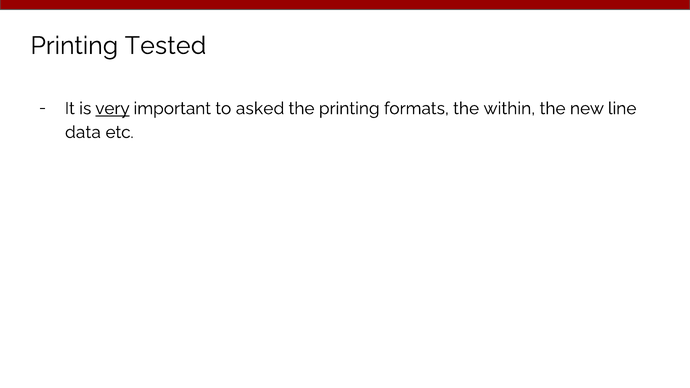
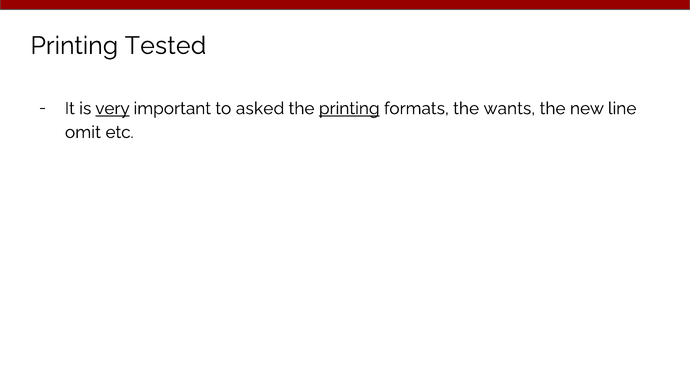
printing at (349, 109) underline: none -> present
within: within -> wants
data: data -> omit
